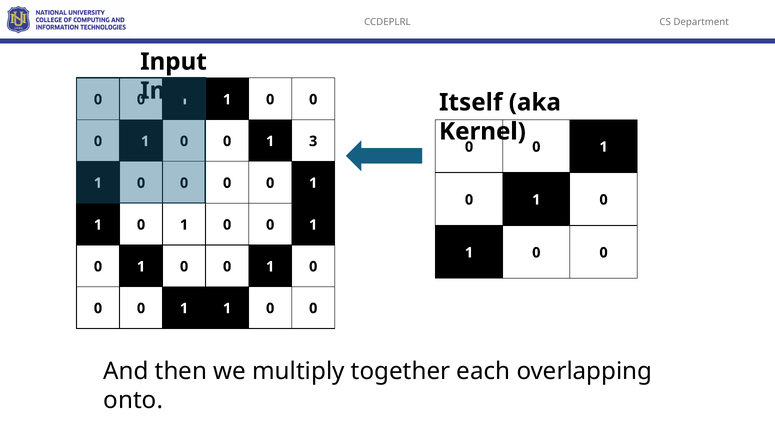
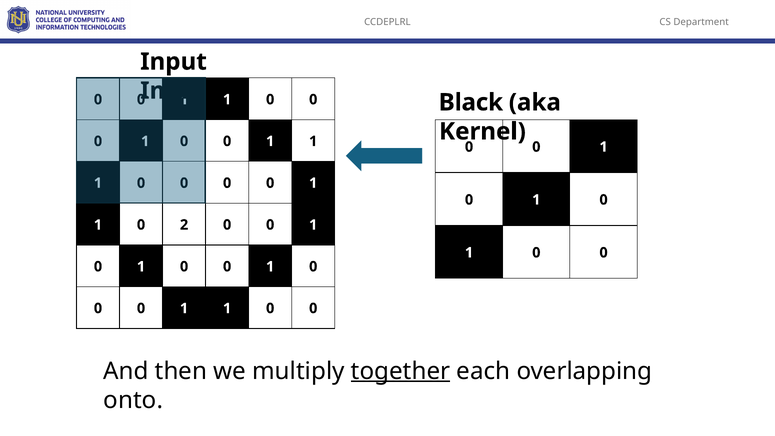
Itself: Itself -> Black
3 at (313, 141): 3 -> 1
1 at (184, 225): 1 -> 2
together underline: none -> present
